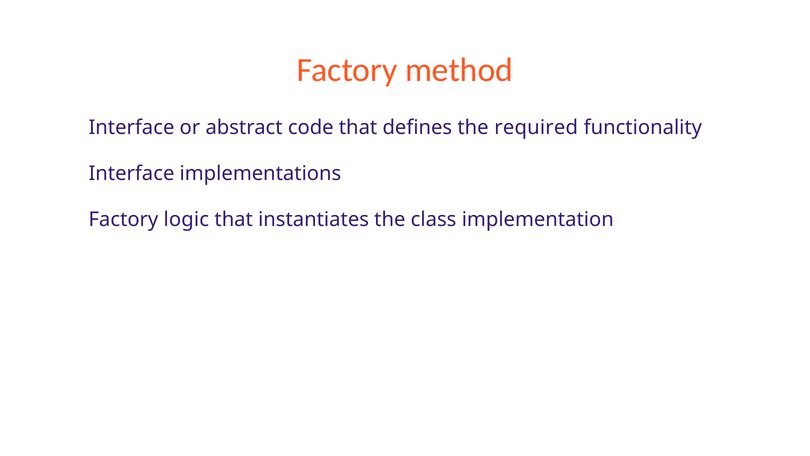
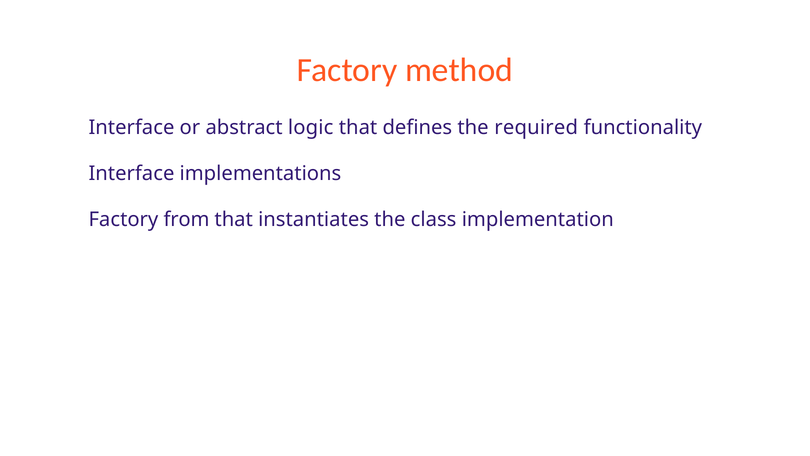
code: code -> logic
logic: logic -> from
